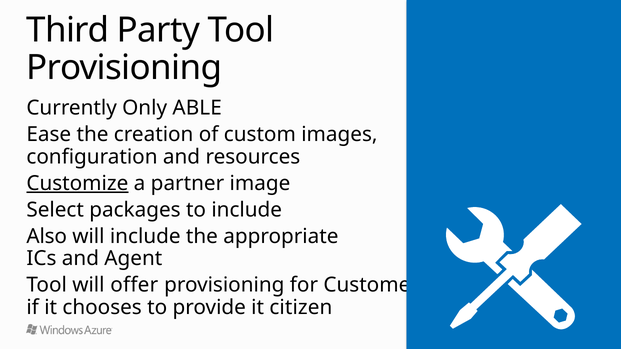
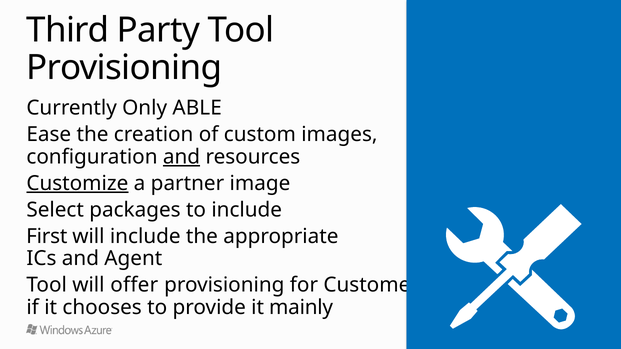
and at (182, 157) underline: none -> present
Also: Also -> First
citizen: citizen -> mainly
